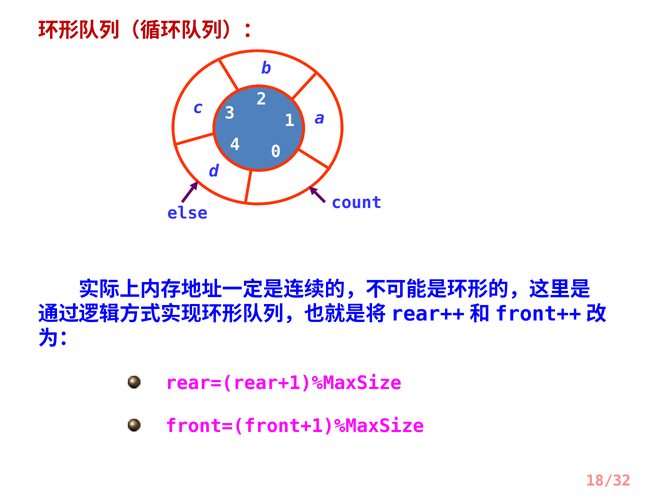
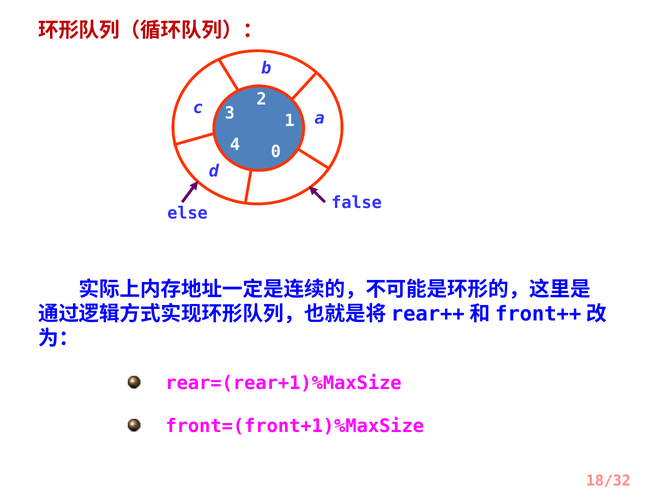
count: count -> false
